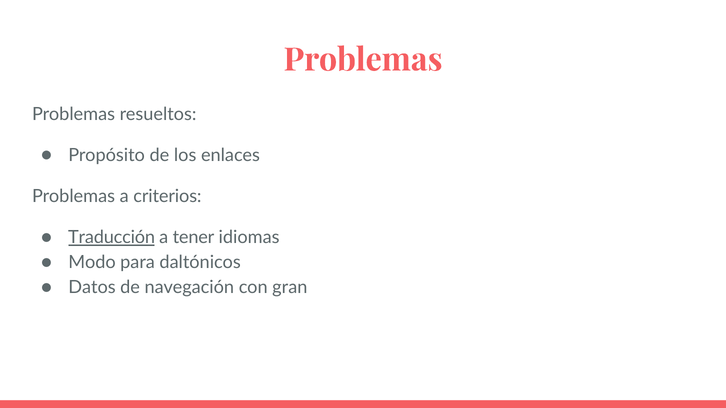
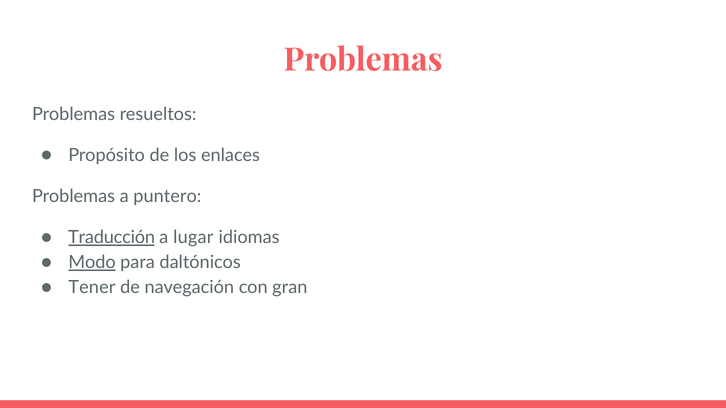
criterios: criterios -> puntero
tener: tener -> lugar
Modo underline: none -> present
Datos: Datos -> Tener
